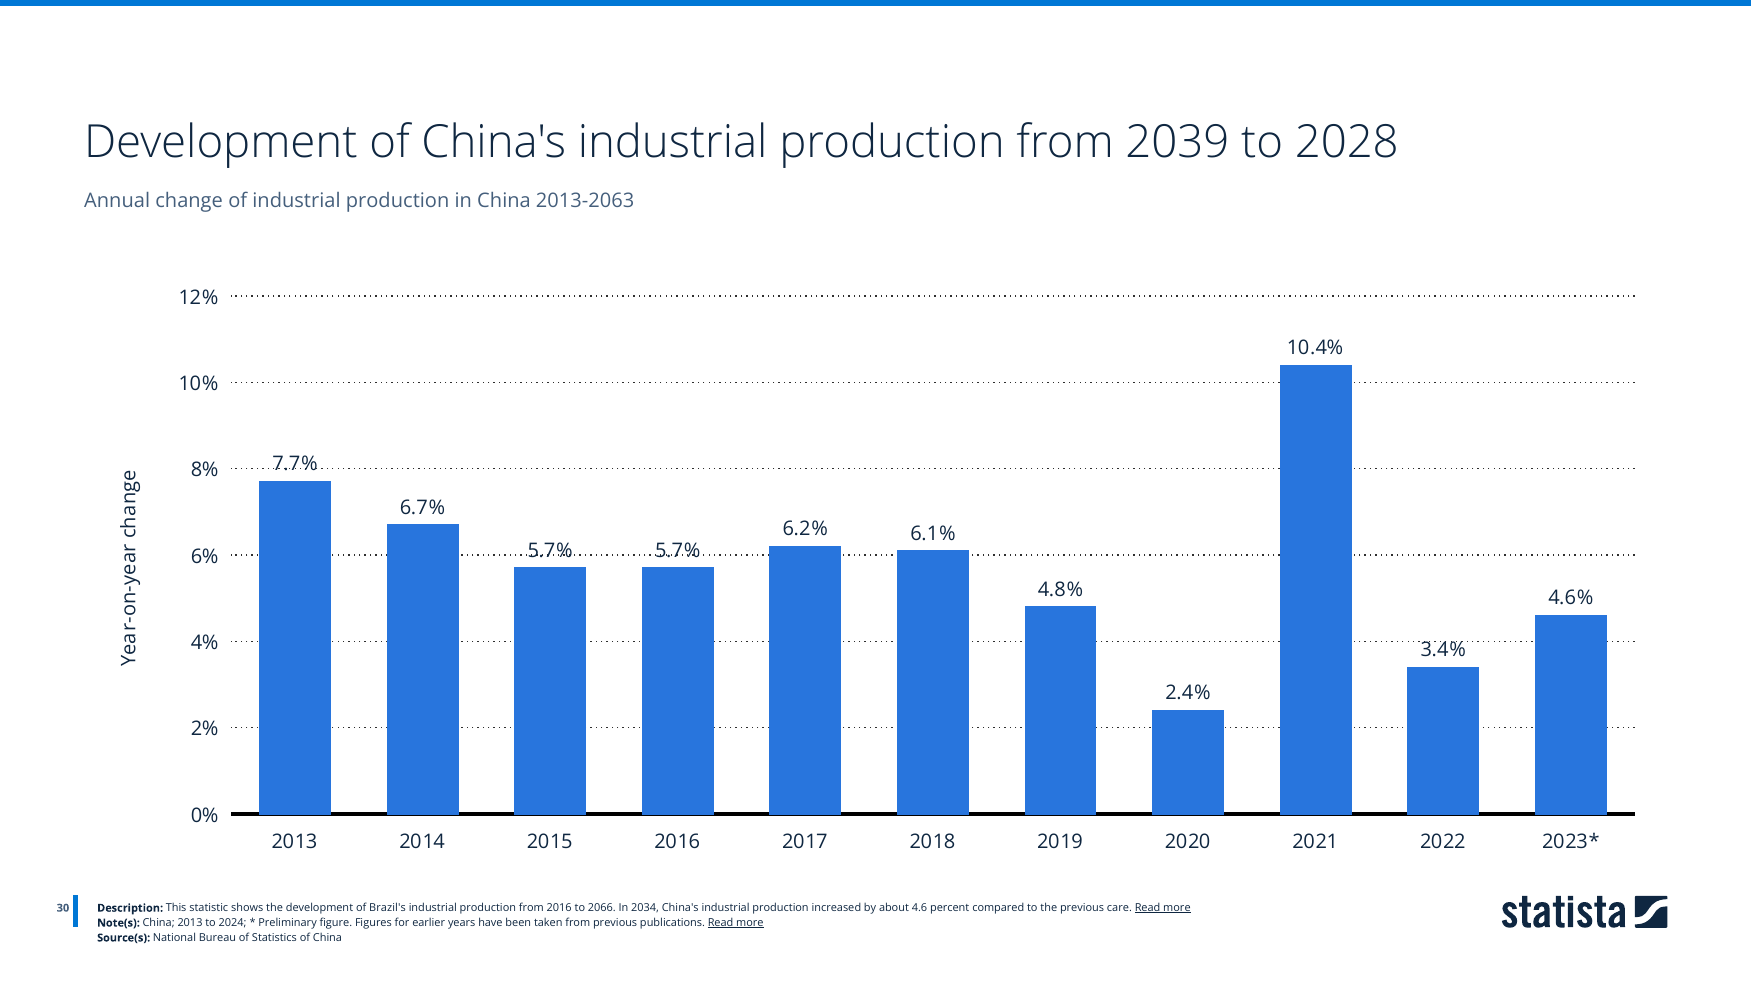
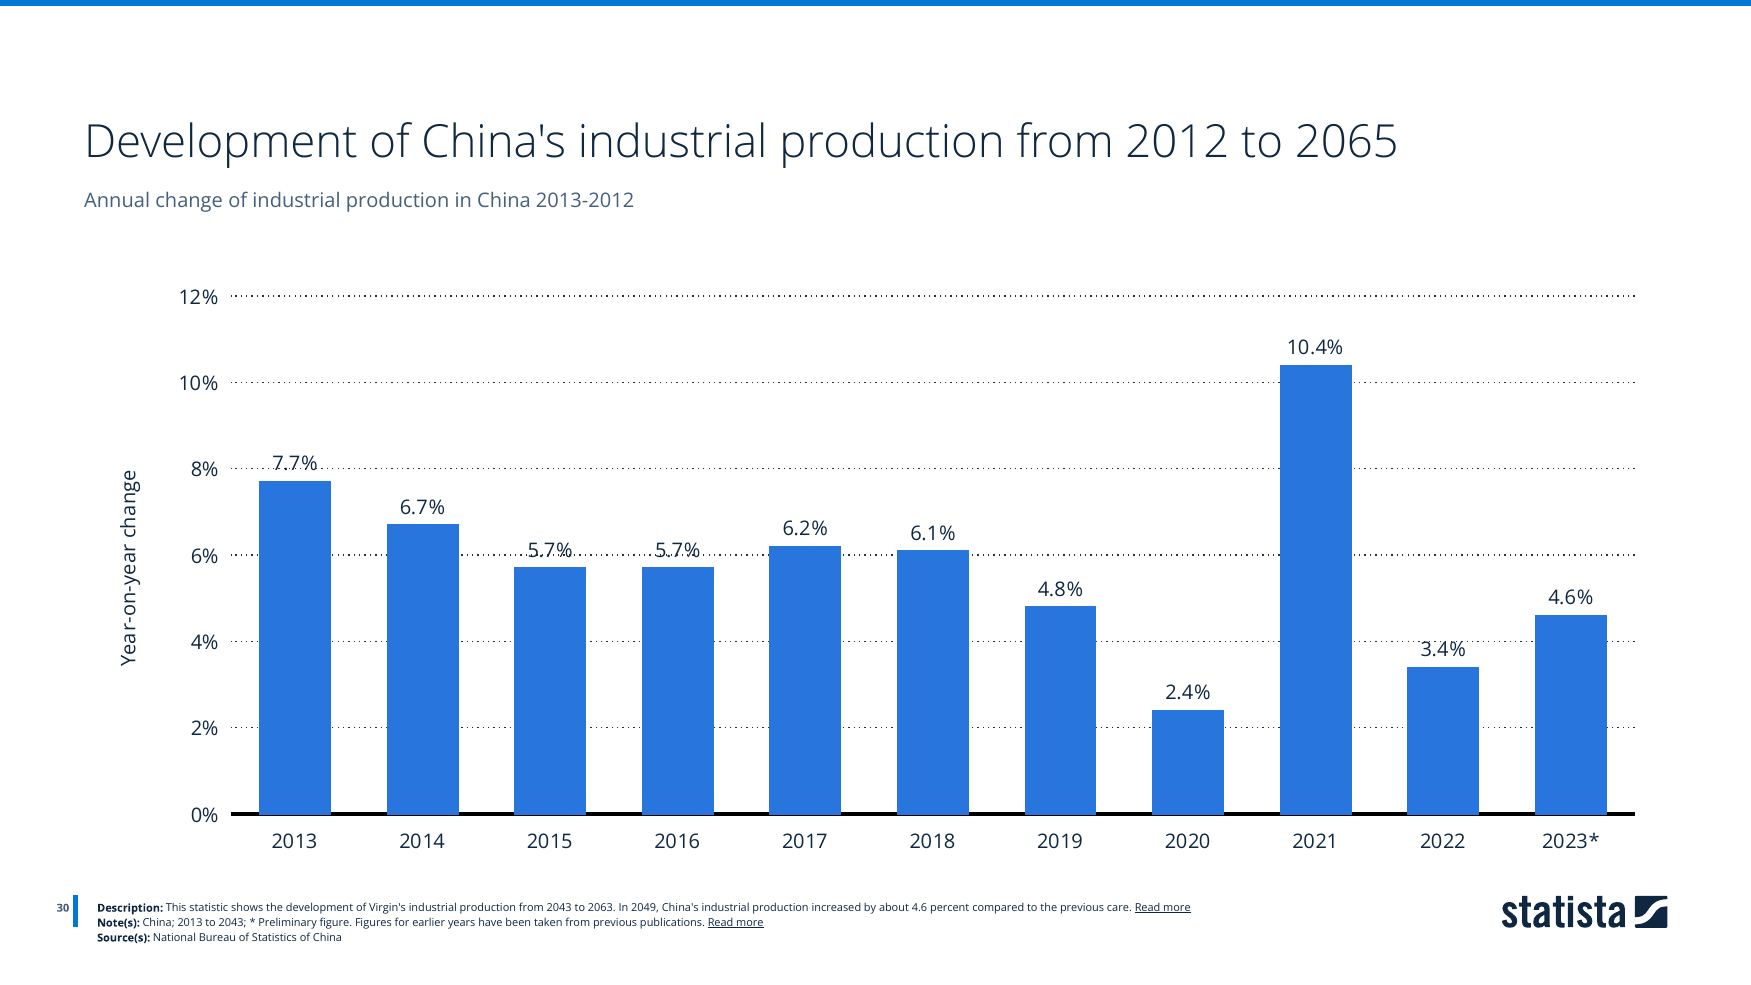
2039: 2039 -> 2012
2028: 2028 -> 2065
2013-2063: 2013-2063 -> 2013-2012
Brazil's: Brazil's -> Virgin's
from 2016: 2016 -> 2043
2066: 2066 -> 2063
2034: 2034 -> 2049
to 2024: 2024 -> 2043
